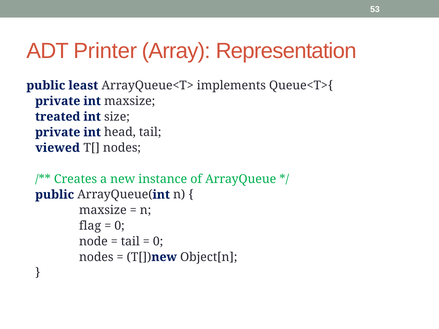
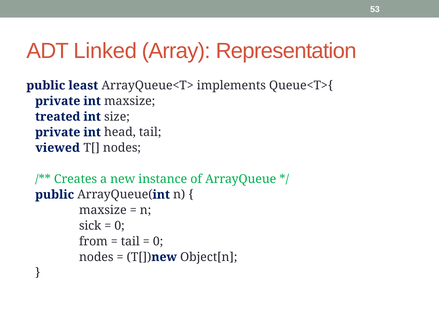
Printer: Printer -> Linked
flag: flag -> sick
node: node -> from
